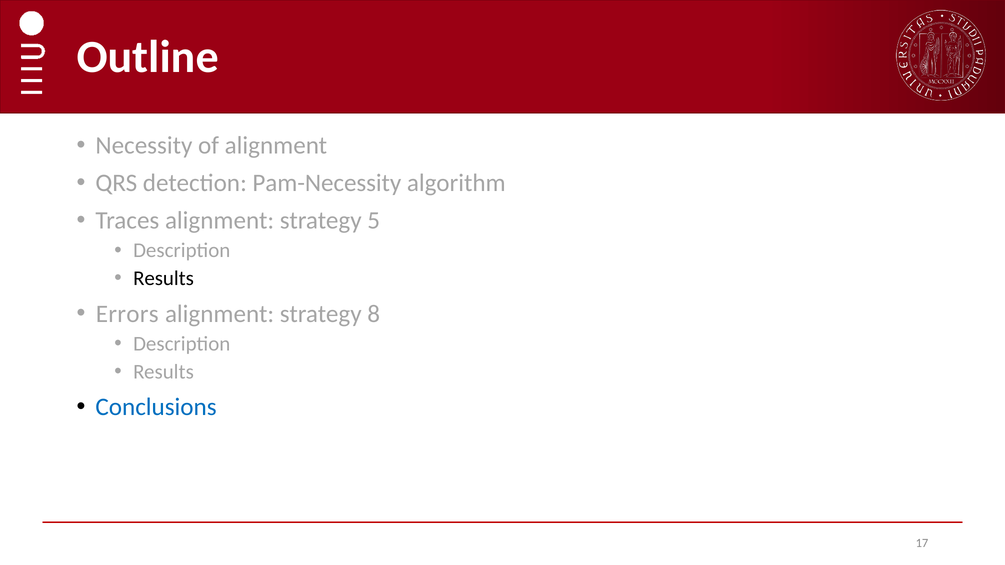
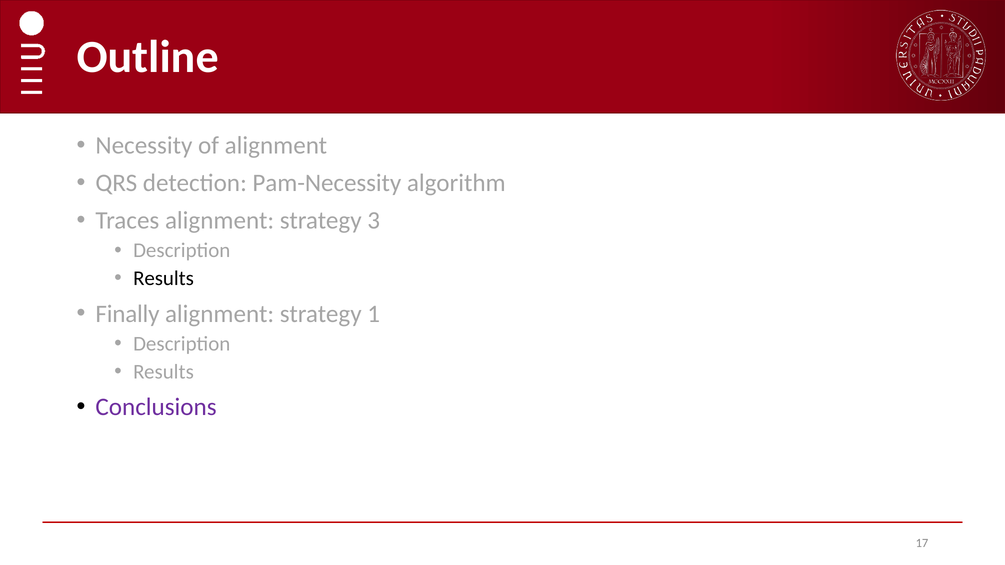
5: 5 -> 3
Errors: Errors -> Finally
8: 8 -> 1
Conclusions colour: blue -> purple
